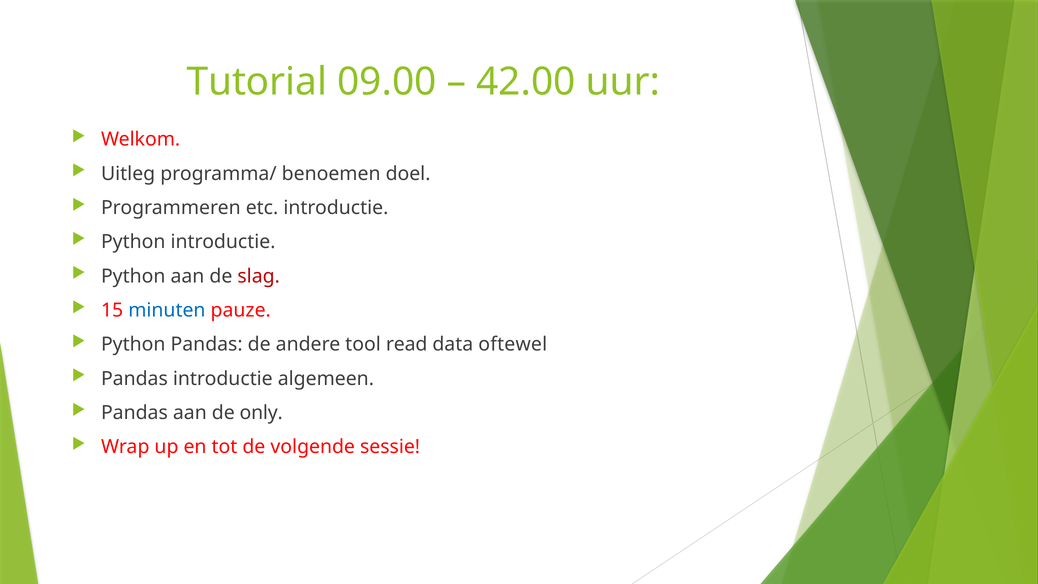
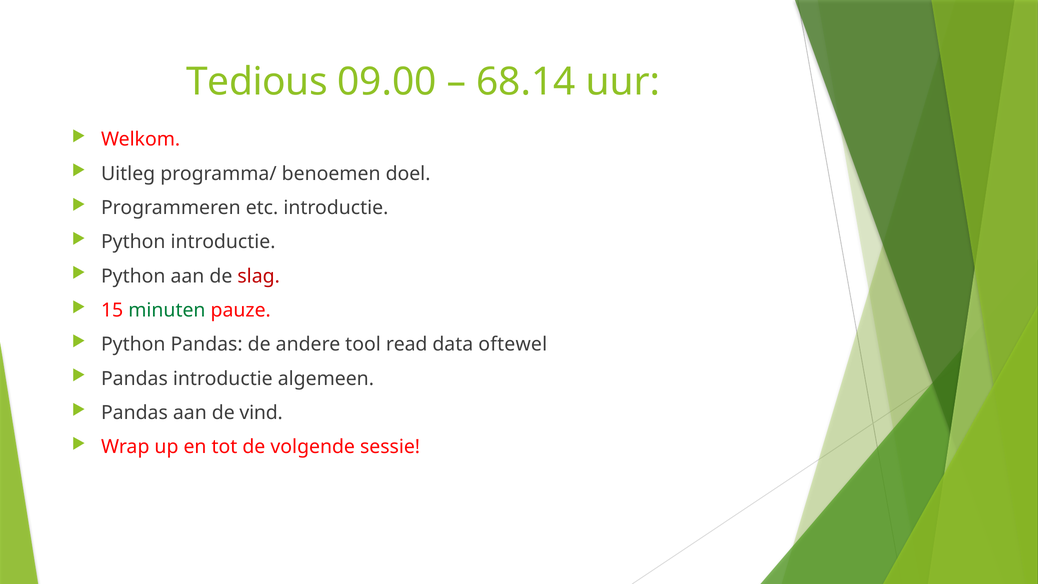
Tutorial: Tutorial -> Tedious
42.00: 42.00 -> 68.14
minuten colour: blue -> green
only: only -> vind
